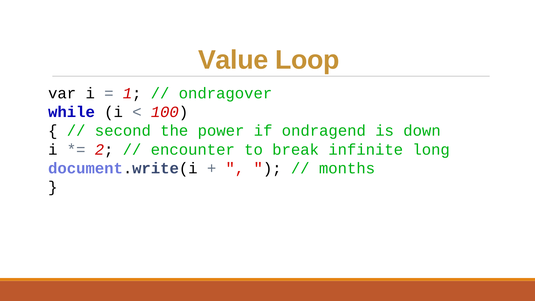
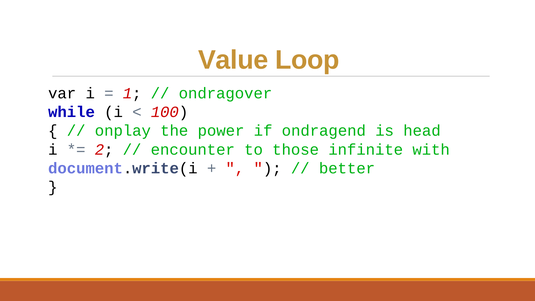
second: second -> onplay
down: down -> head
break: break -> those
long: long -> with
months: months -> better
